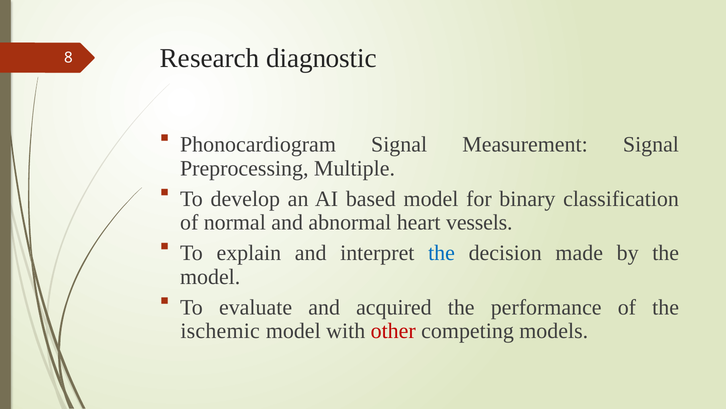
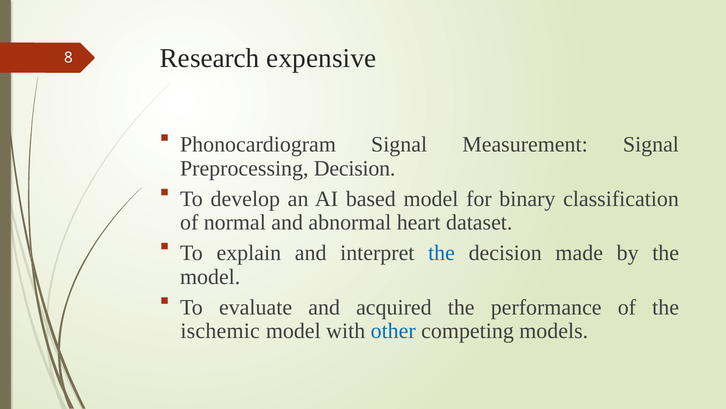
diagnostic: diagnostic -> expensive
Preprocessing Multiple: Multiple -> Decision
vessels: vessels -> dataset
other colour: red -> blue
